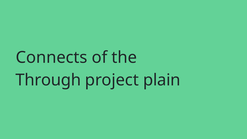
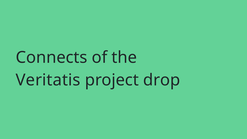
Through: Through -> Veritatis
plain: plain -> drop
